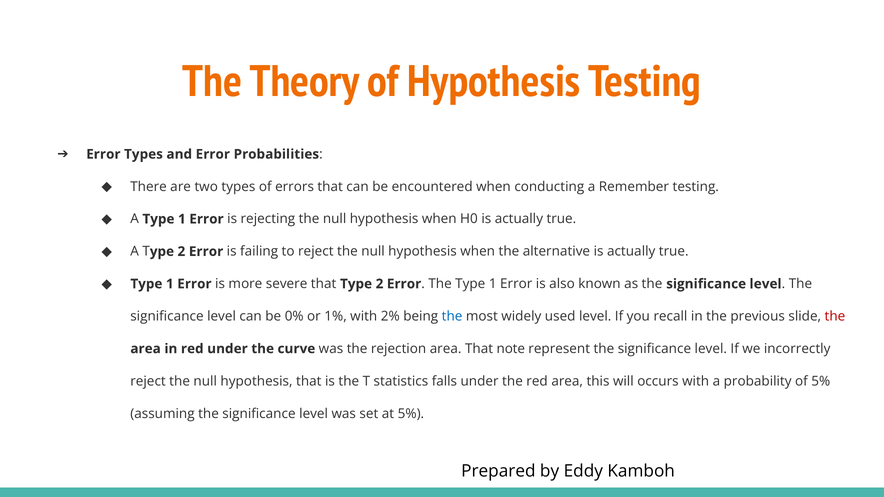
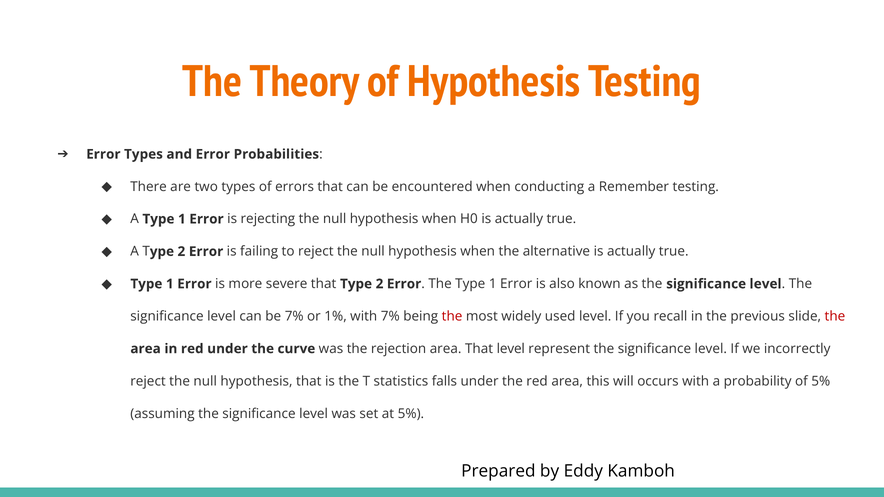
be 0%: 0% -> 7%
with 2%: 2% -> 7%
the at (452, 316) colour: blue -> red
That note: note -> level
